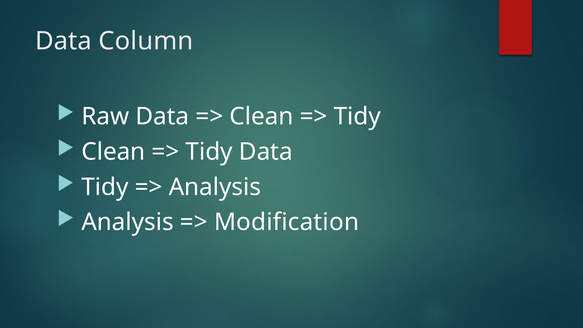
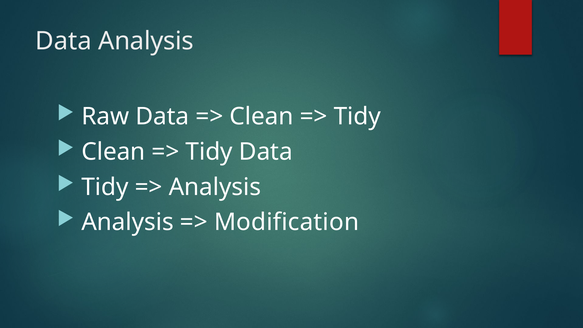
Data Column: Column -> Analysis
